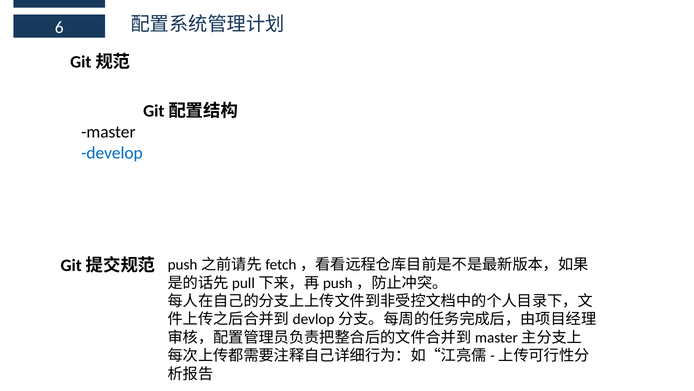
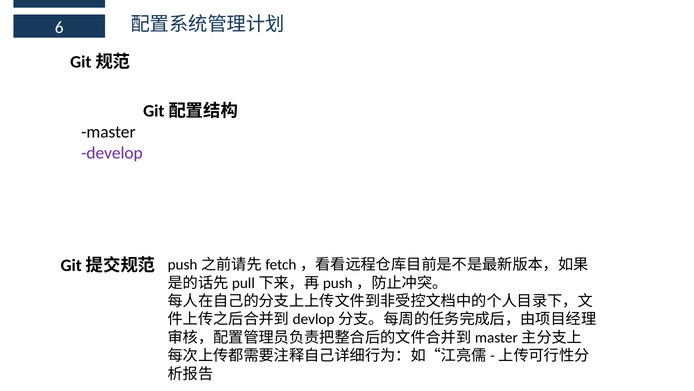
develop colour: blue -> purple
